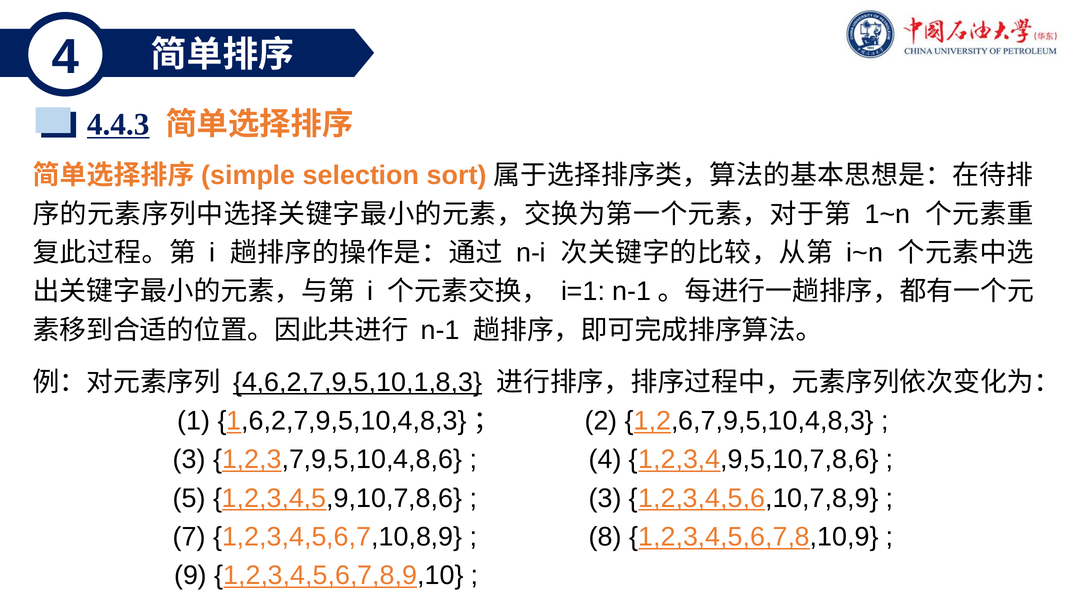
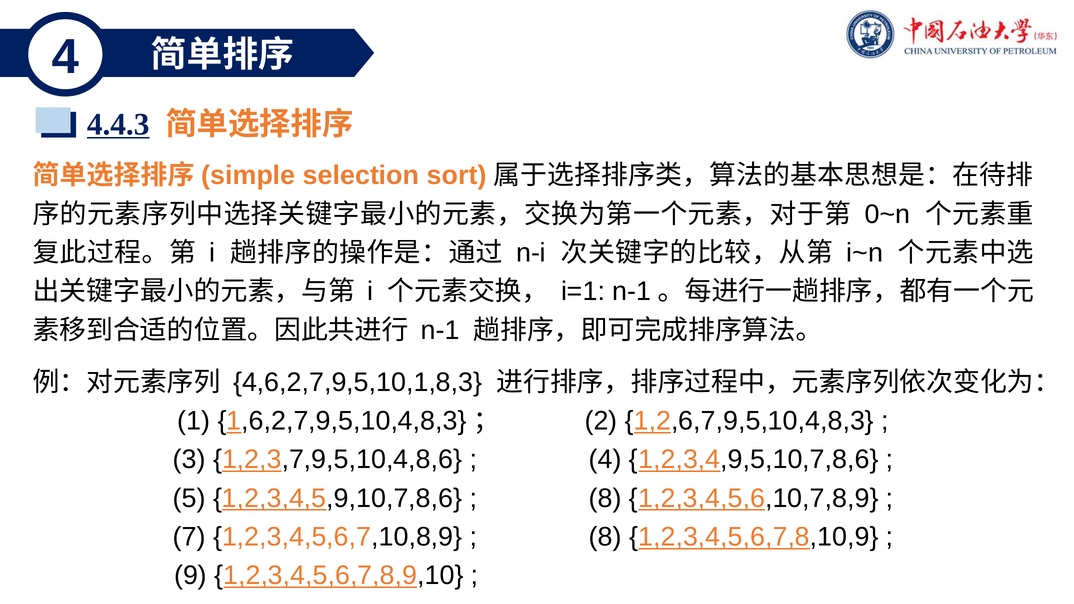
1~n: 1~n -> 0~n
4,6,2,7,9,5,10,1,8,3 underline: present -> none
3 at (605, 498): 3 -> 8
